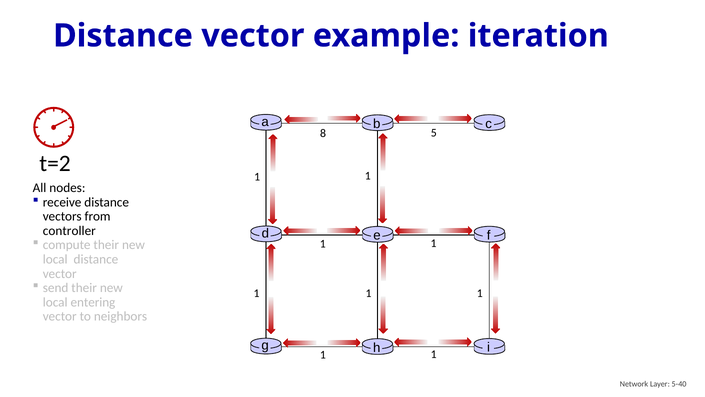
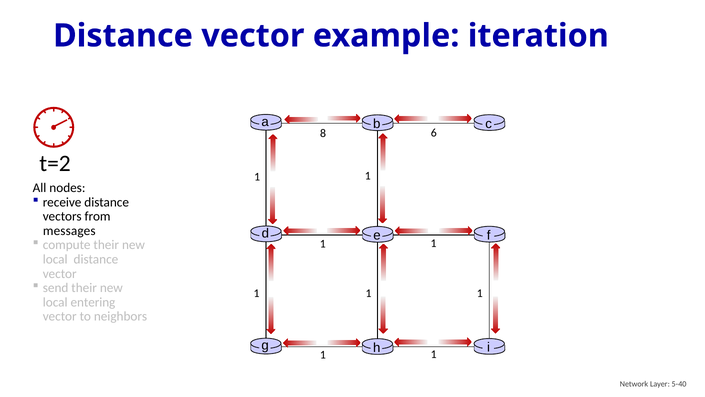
5: 5 -> 6
controller: controller -> messages
